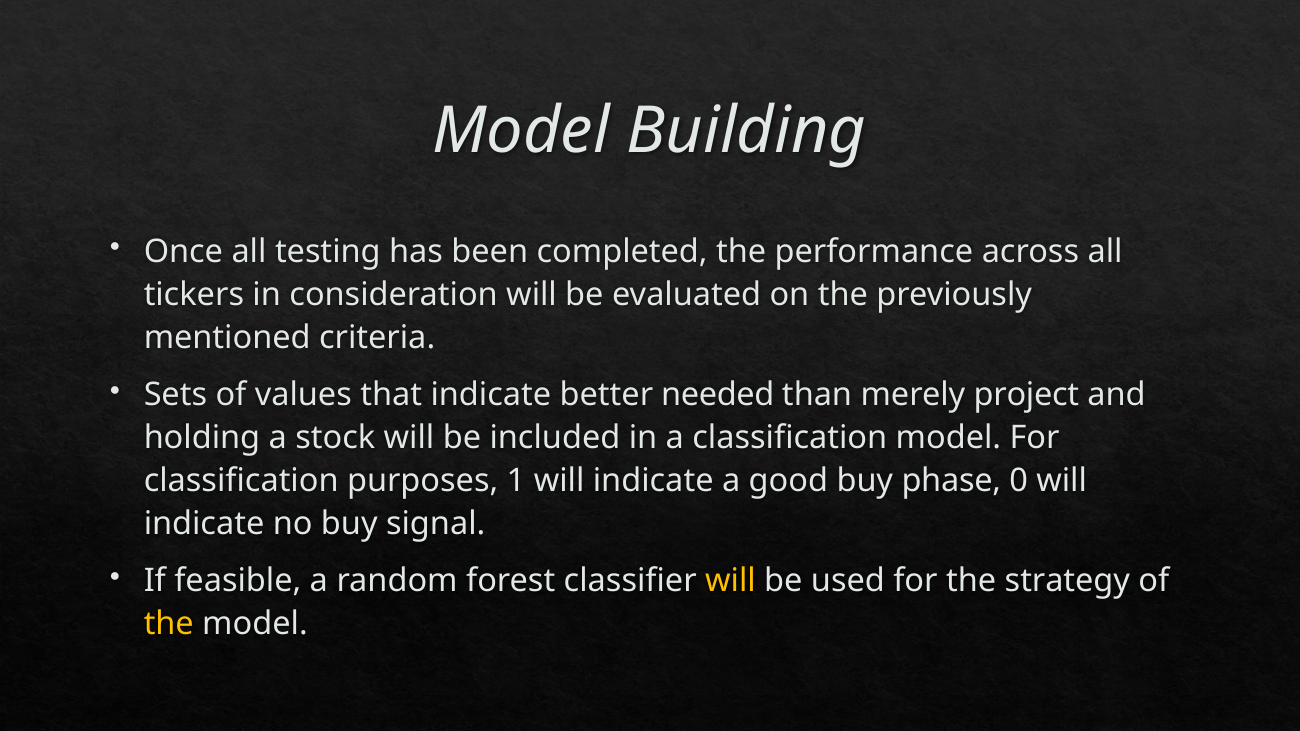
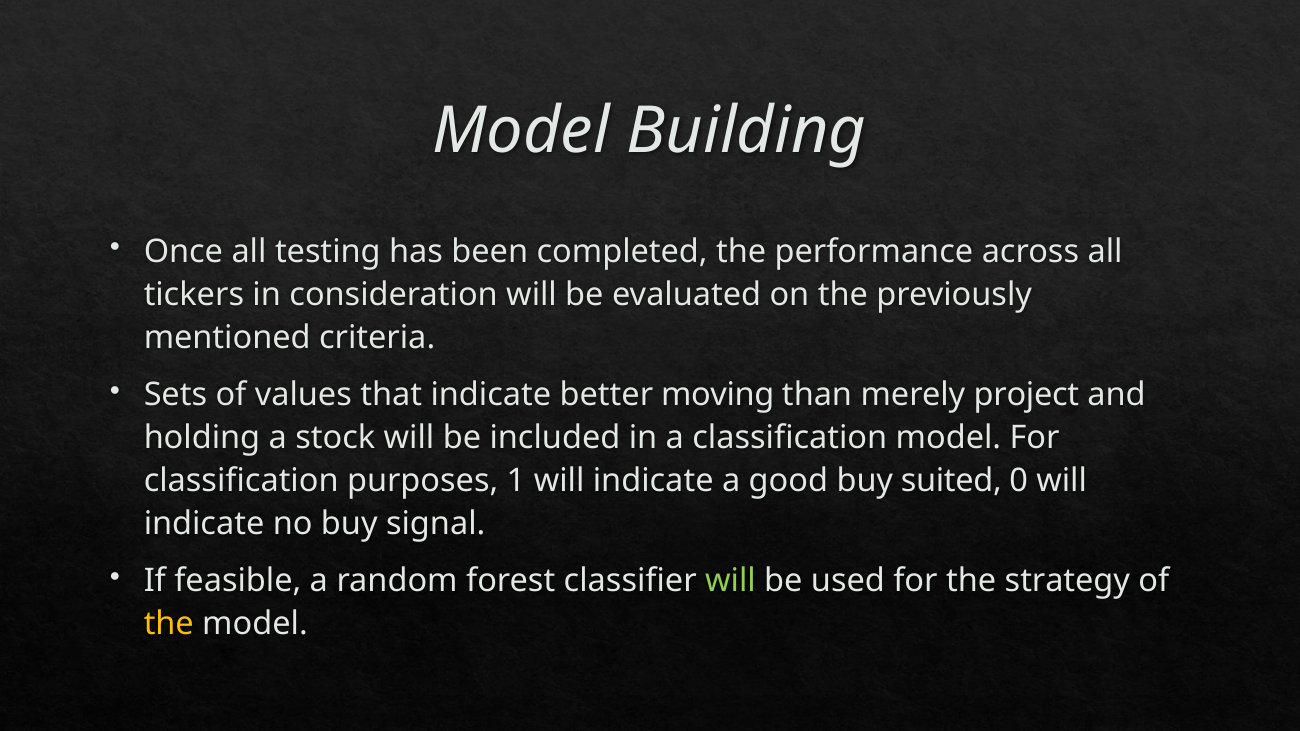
needed: needed -> moving
phase: phase -> suited
will at (730, 581) colour: yellow -> light green
